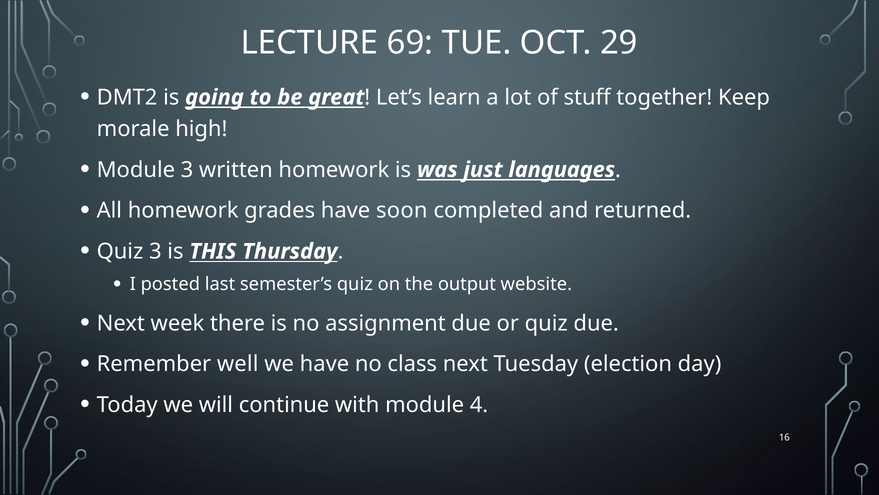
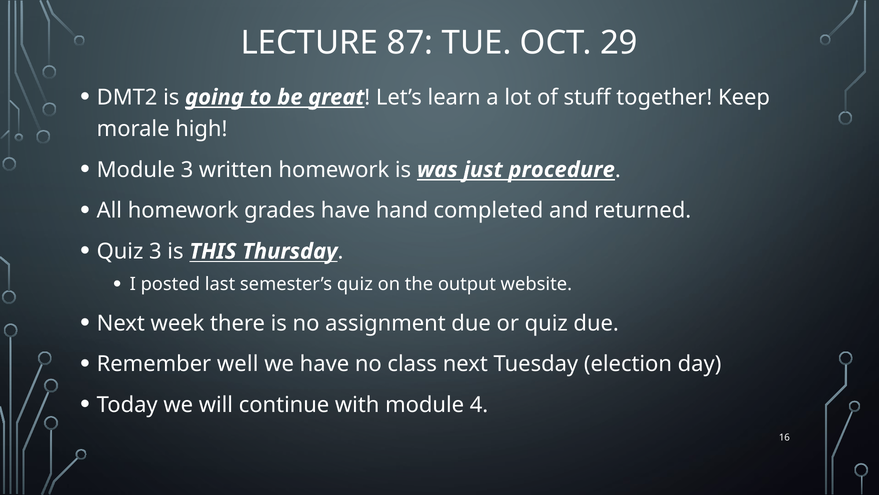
69: 69 -> 87
languages: languages -> procedure
soon: soon -> hand
